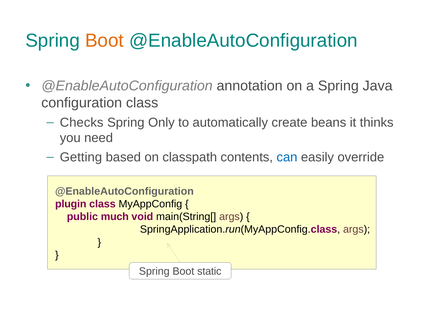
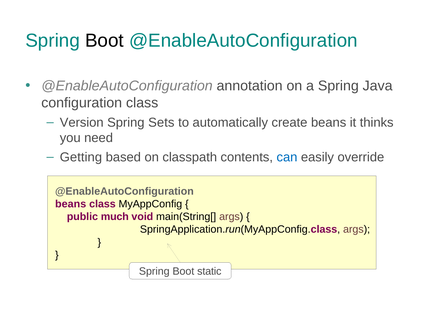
Boot at (104, 41) colour: orange -> black
Checks: Checks -> Version
Only: Only -> Sets
plugin at (71, 204): plugin -> beans
